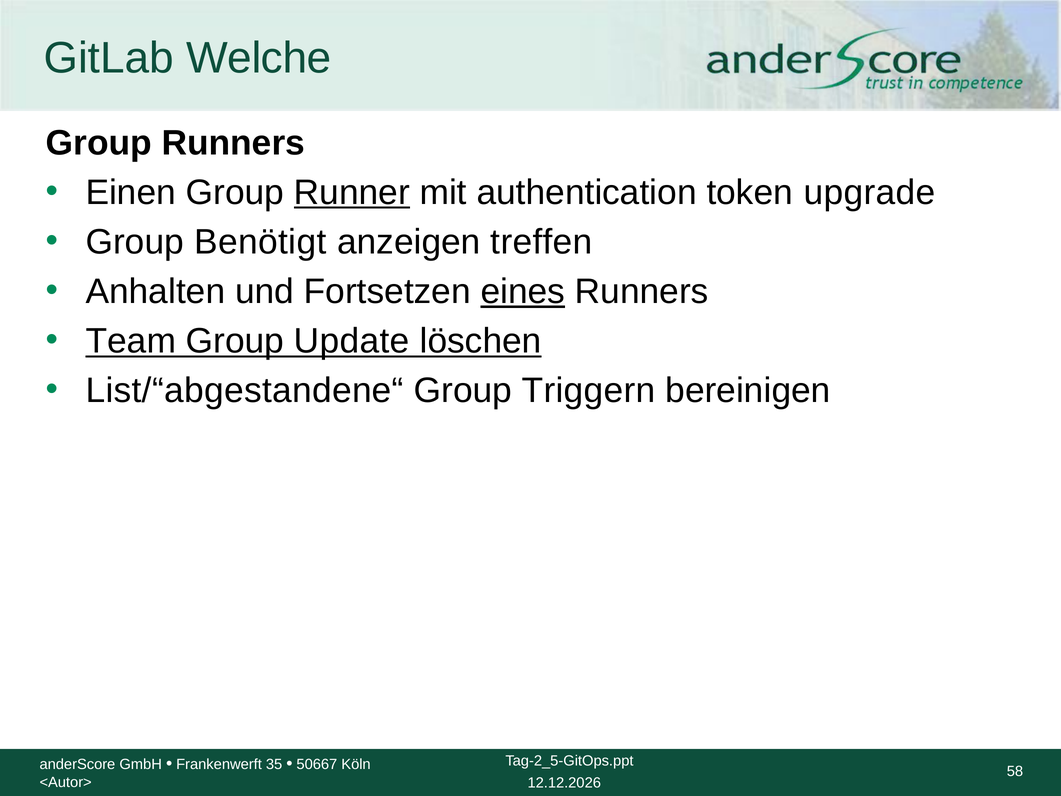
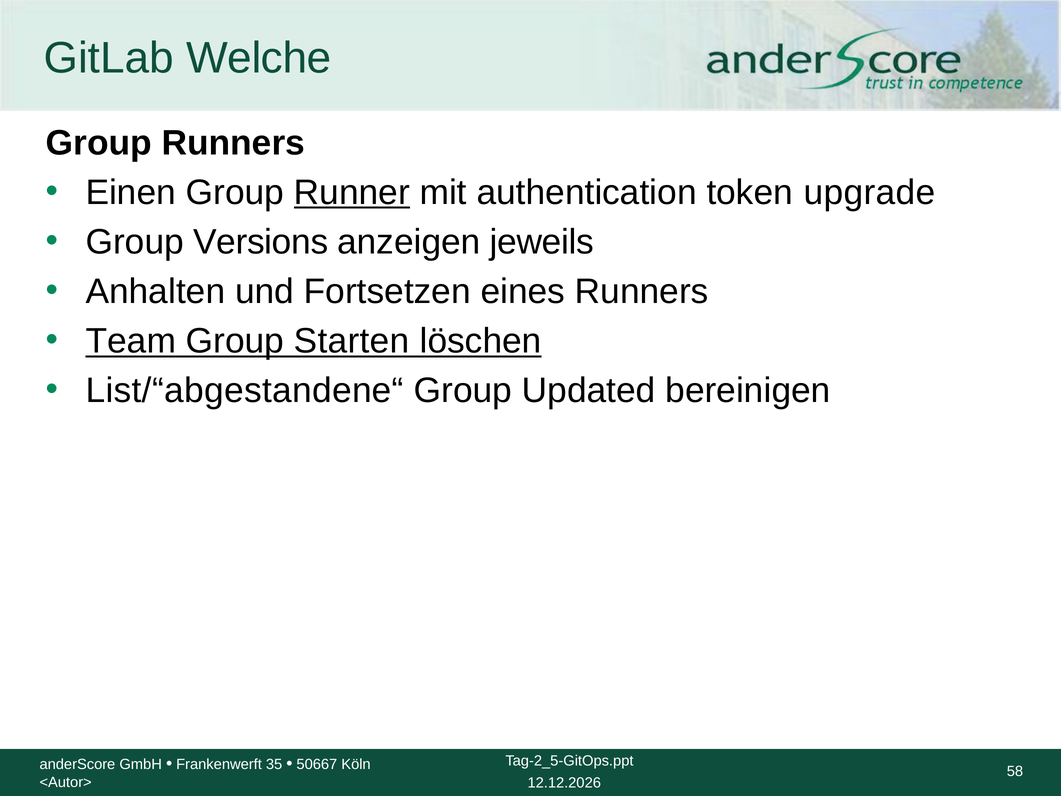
Benötigt: Benötigt -> Versions
treffen: treffen -> jeweils
eines underline: present -> none
Update: Update -> Starten
Triggern: Triggern -> Updated
